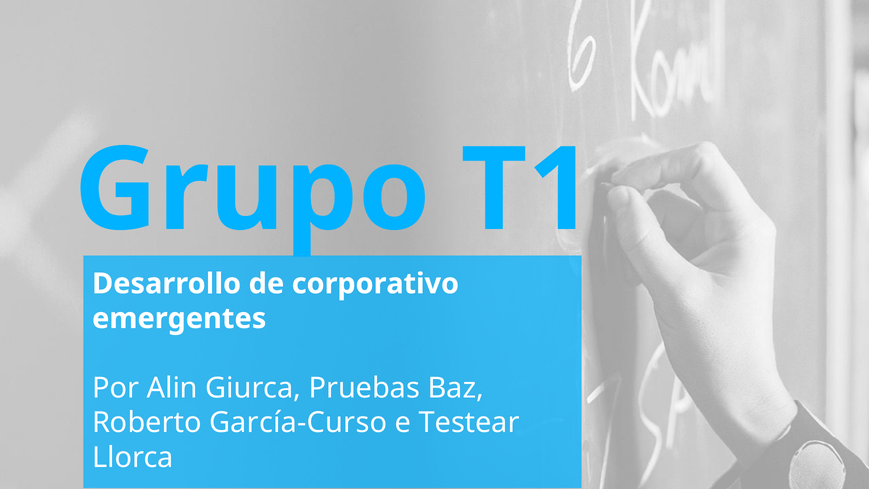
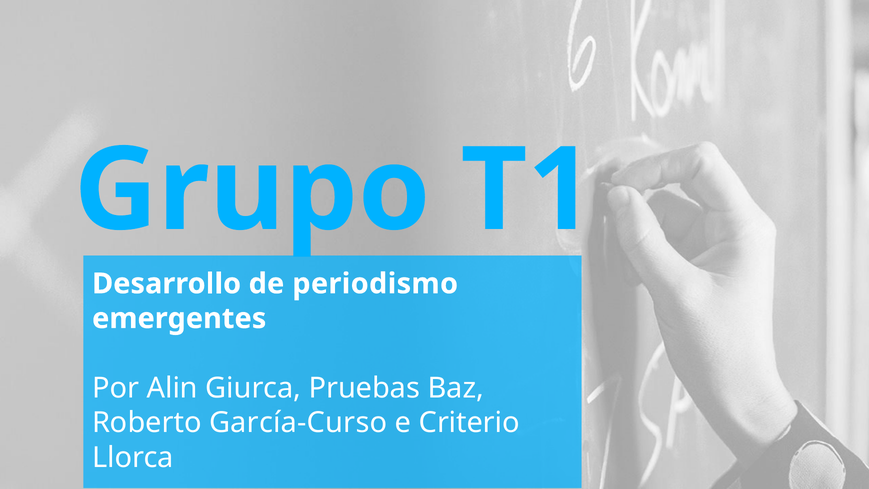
corporativo: corporativo -> periodismo
Testear: Testear -> Criterio
